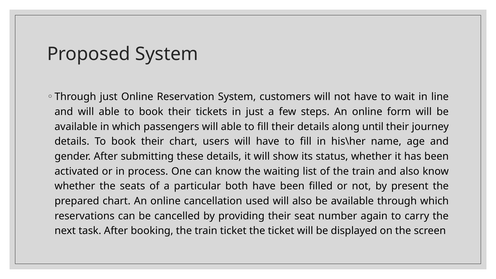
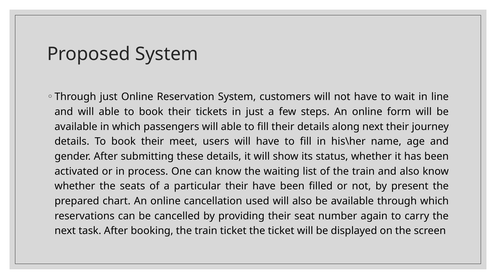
along until: until -> next
their chart: chart -> meet
particular both: both -> their
